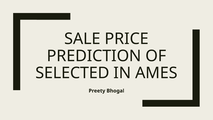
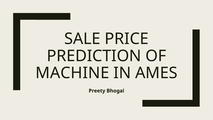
SELECTED: SELECTED -> MACHINE
